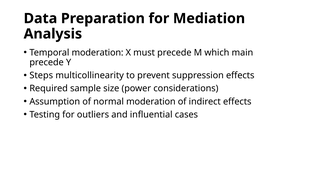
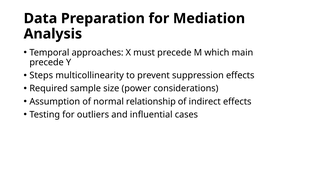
Temporal moderation: moderation -> approaches
normal moderation: moderation -> relationship
